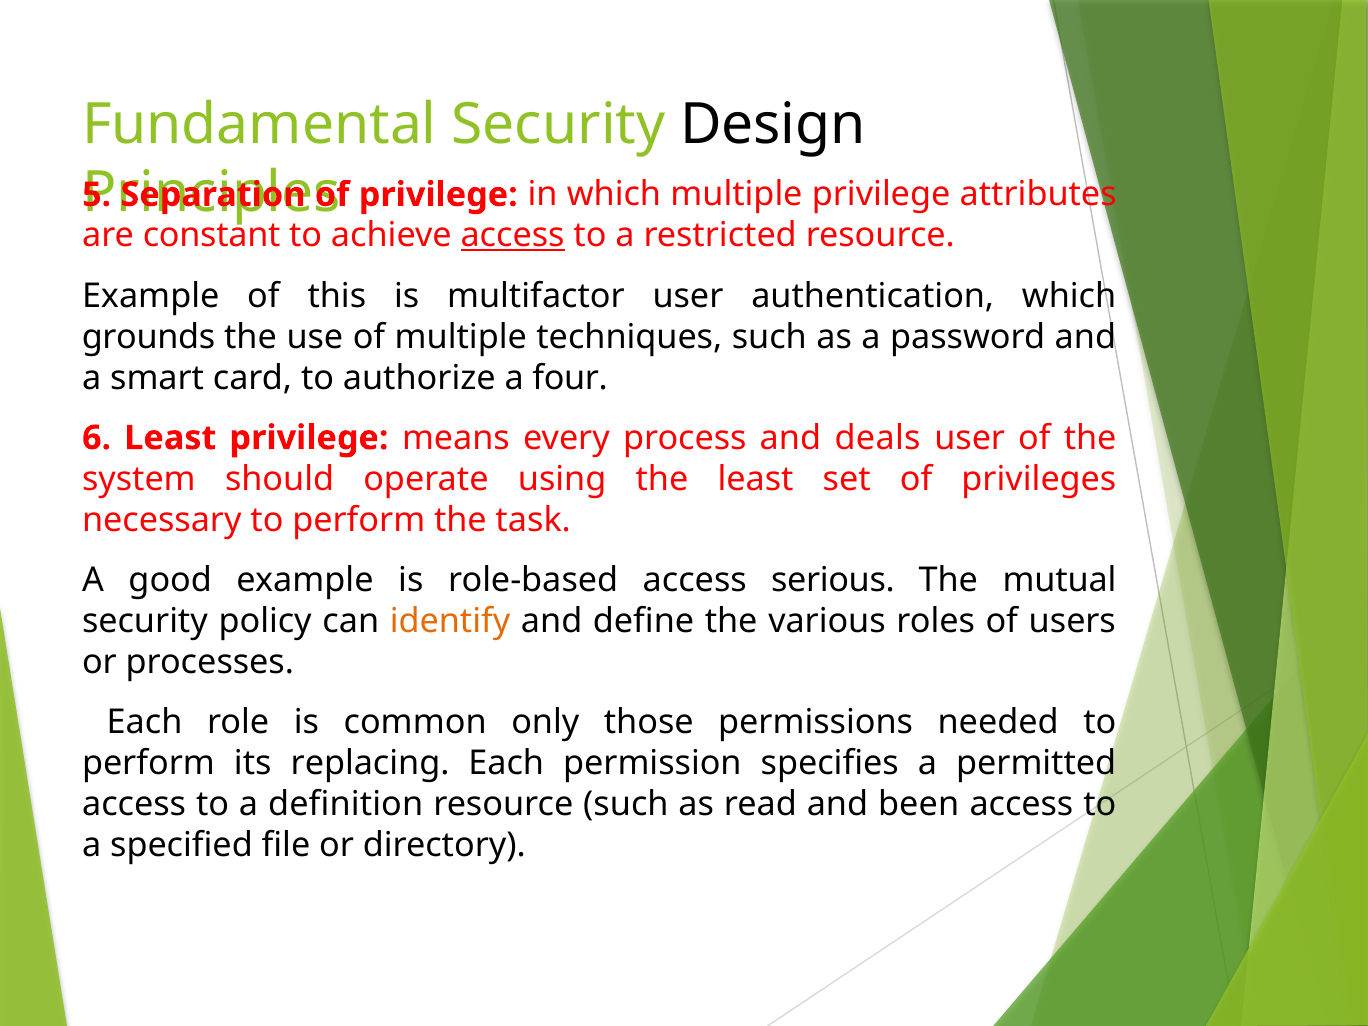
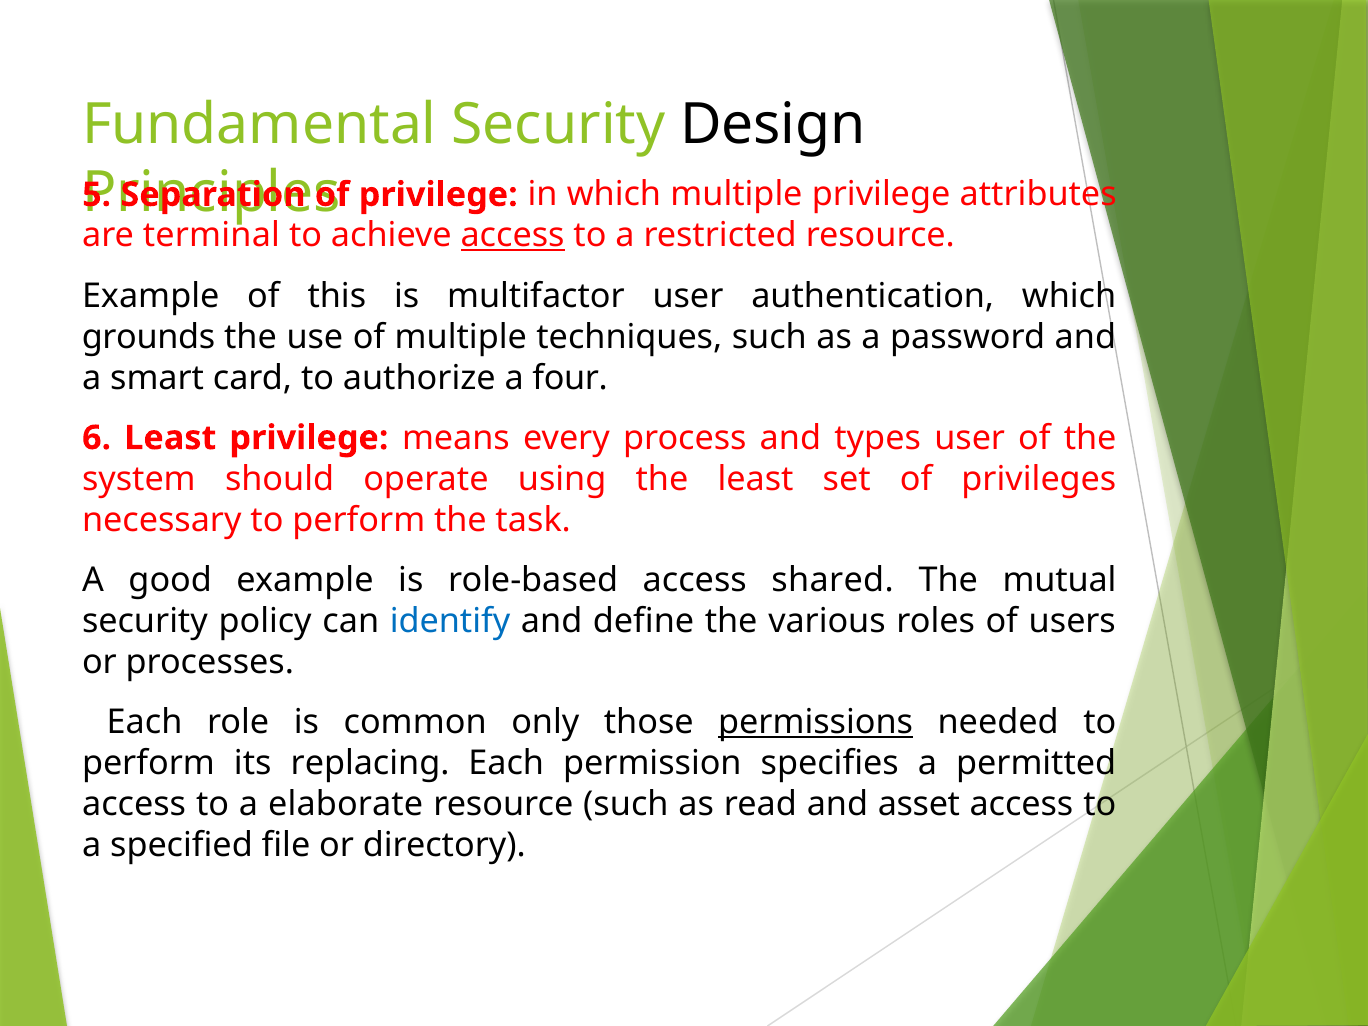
constant: constant -> terminal
deals: deals -> types
serious: serious -> shared
identify colour: orange -> blue
permissions underline: none -> present
definition: definition -> elaborate
been: been -> asset
